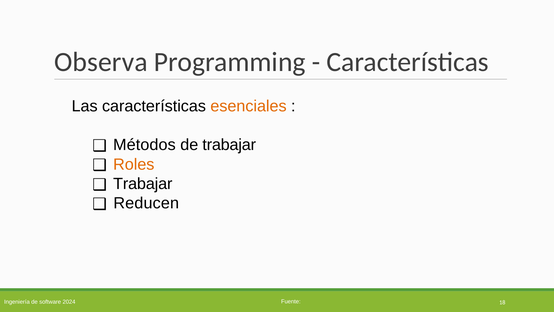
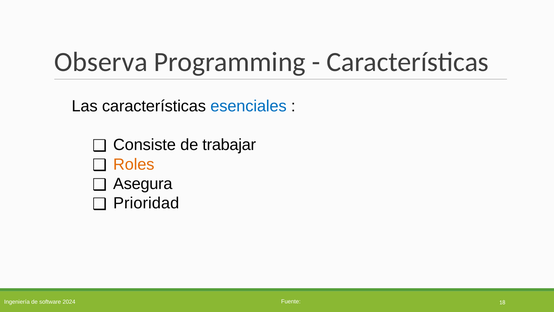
esenciales colour: orange -> blue
Métodos: Métodos -> Consiste
Trabajar at (143, 184): Trabajar -> Asegura
Reducen: Reducen -> Prioridad
